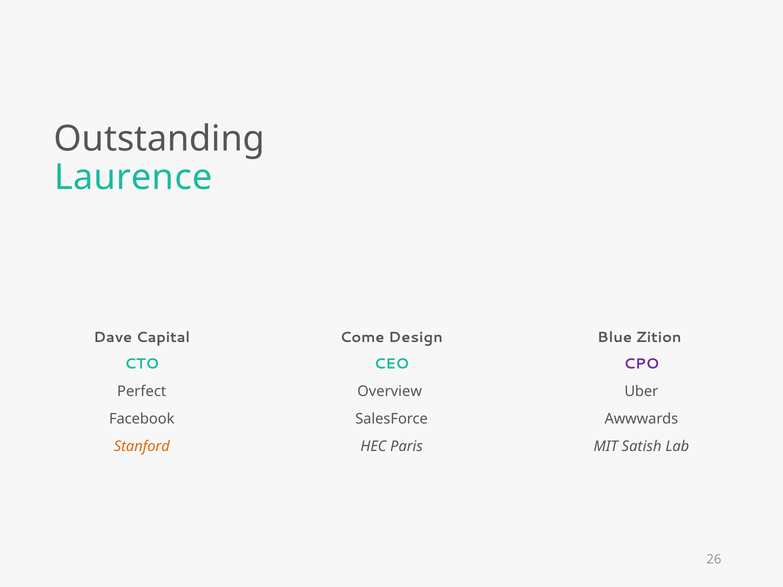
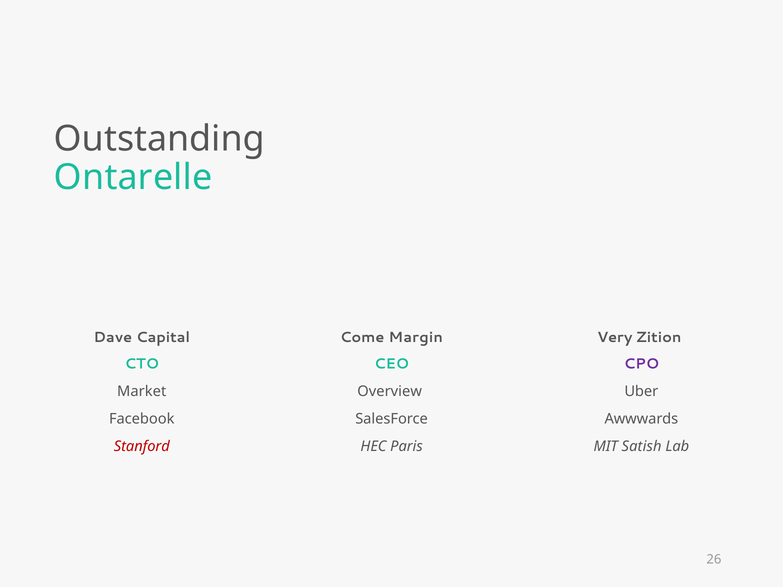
Laurence: Laurence -> Ontarelle
Design: Design -> Margin
Blue: Blue -> Very
Perfect: Perfect -> Market
Stanford colour: orange -> red
